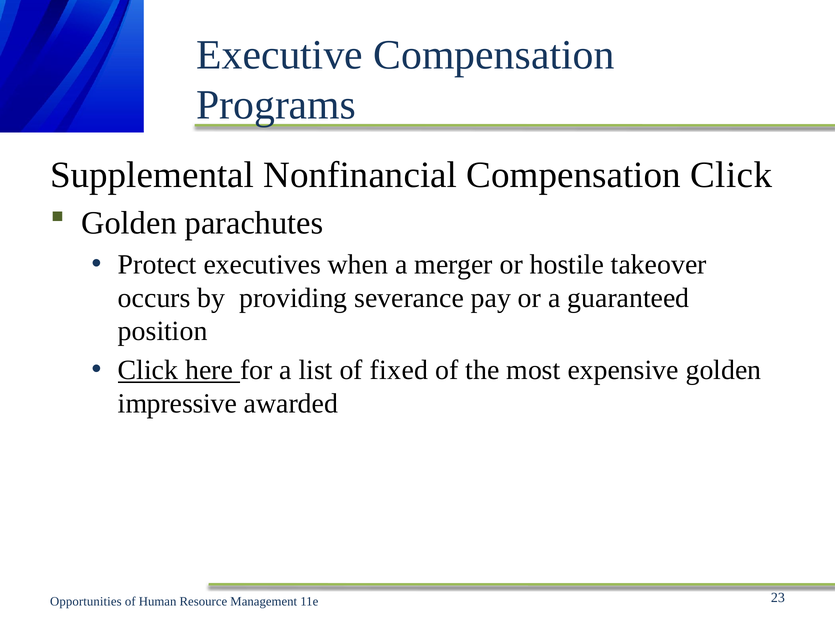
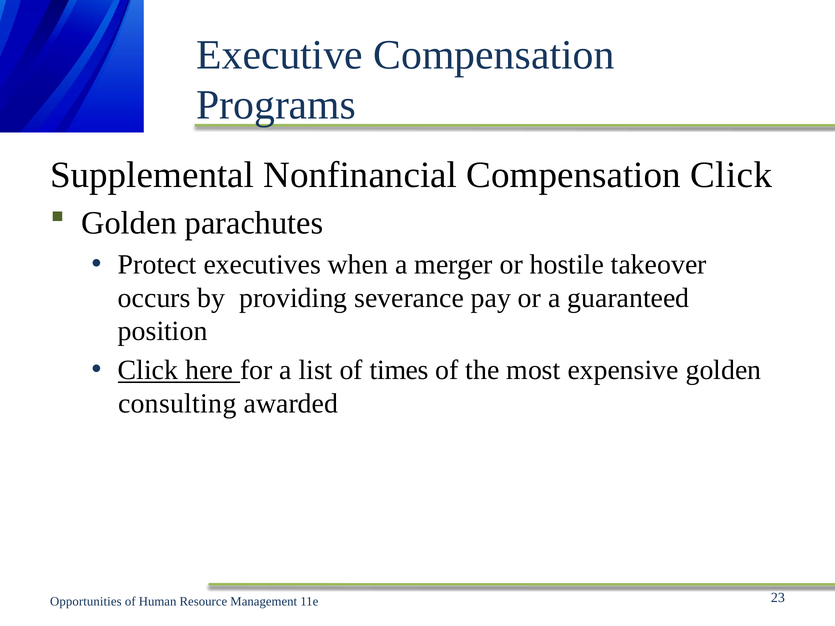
fixed: fixed -> times
impressive: impressive -> consulting
